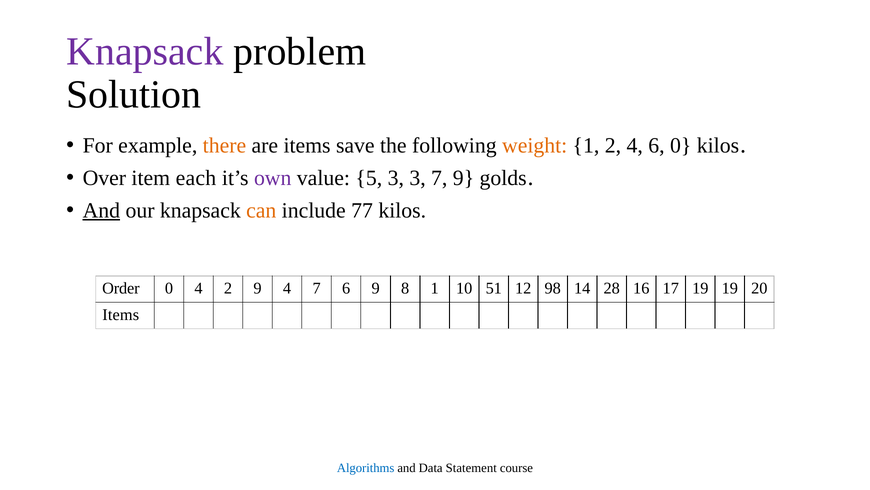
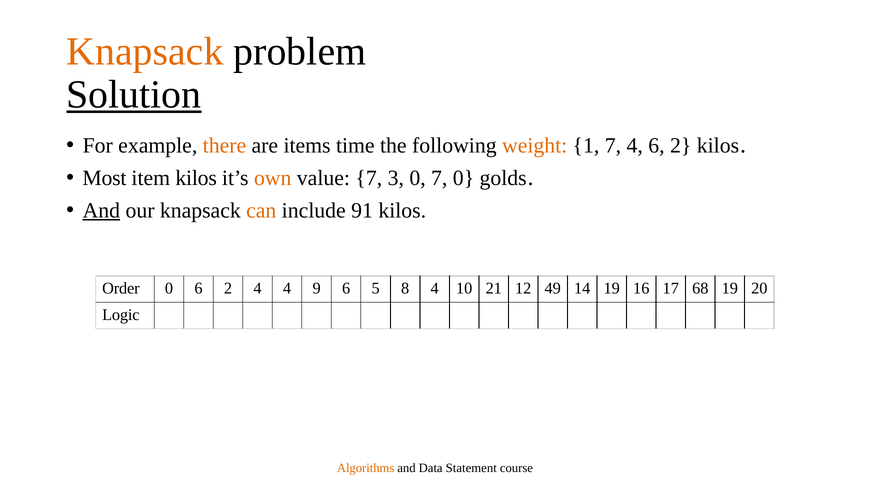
Knapsack at (145, 52) colour: purple -> orange
Solution underline: none -> present
save: save -> time
1 2: 2 -> 7
4 6 0: 0 -> 2
Over: Over -> Most
item each: each -> kilos
own colour: purple -> orange
value 5: 5 -> 7
3 3: 3 -> 0
7 9: 9 -> 0
77: 77 -> 91
0 4: 4 -> 6
2 9: 9 -> 4
4 7: 7 -> 9
6 9: 9 -> 5
8 1: 1 -> 4
51: 51 -> 21
98: 98 -> 49
14 28: 28 -> 19
17 19: 19 -> 68
Items at (121, 314): Items -> Logic
Algorithms colour: blue -> orange
